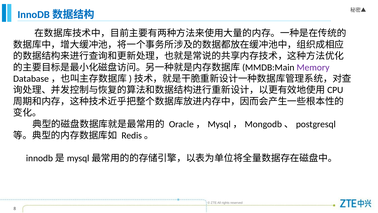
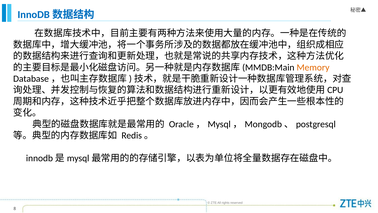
Memory colour: purple -> orange
